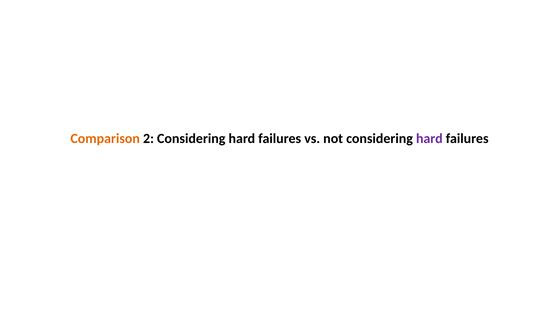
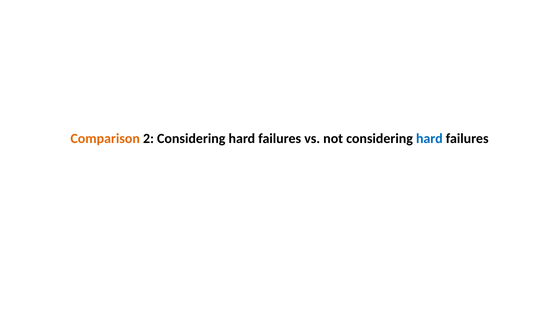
hard at (429, 138) colour: purple -> blue
